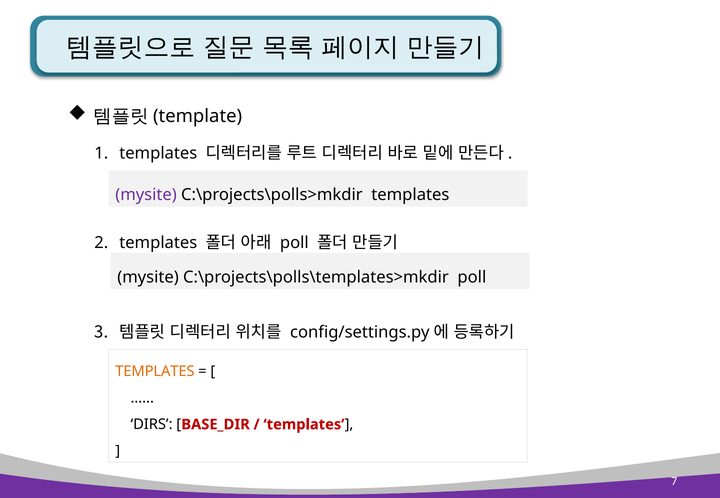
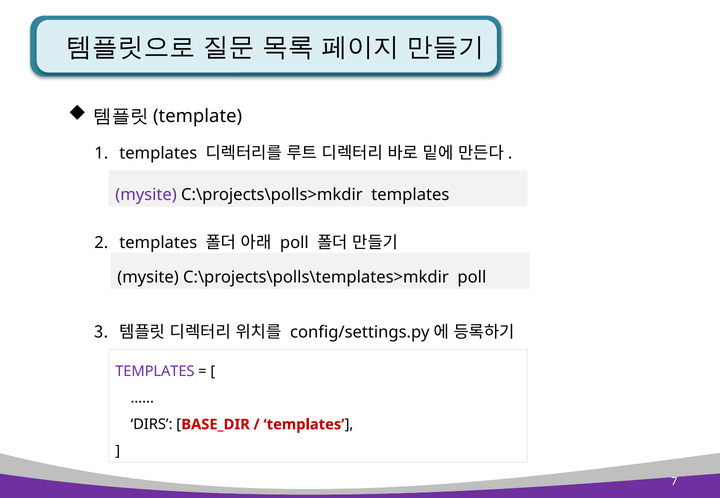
TEMPLATES at (155, 372) colour: orange -> purple
